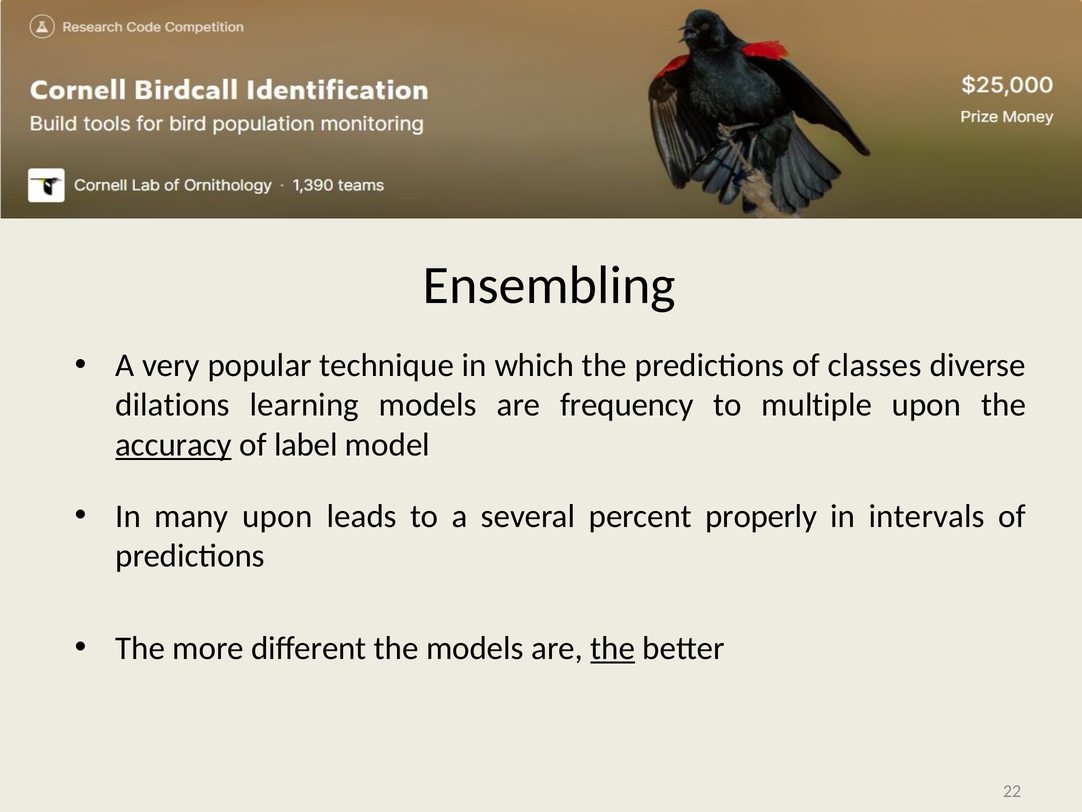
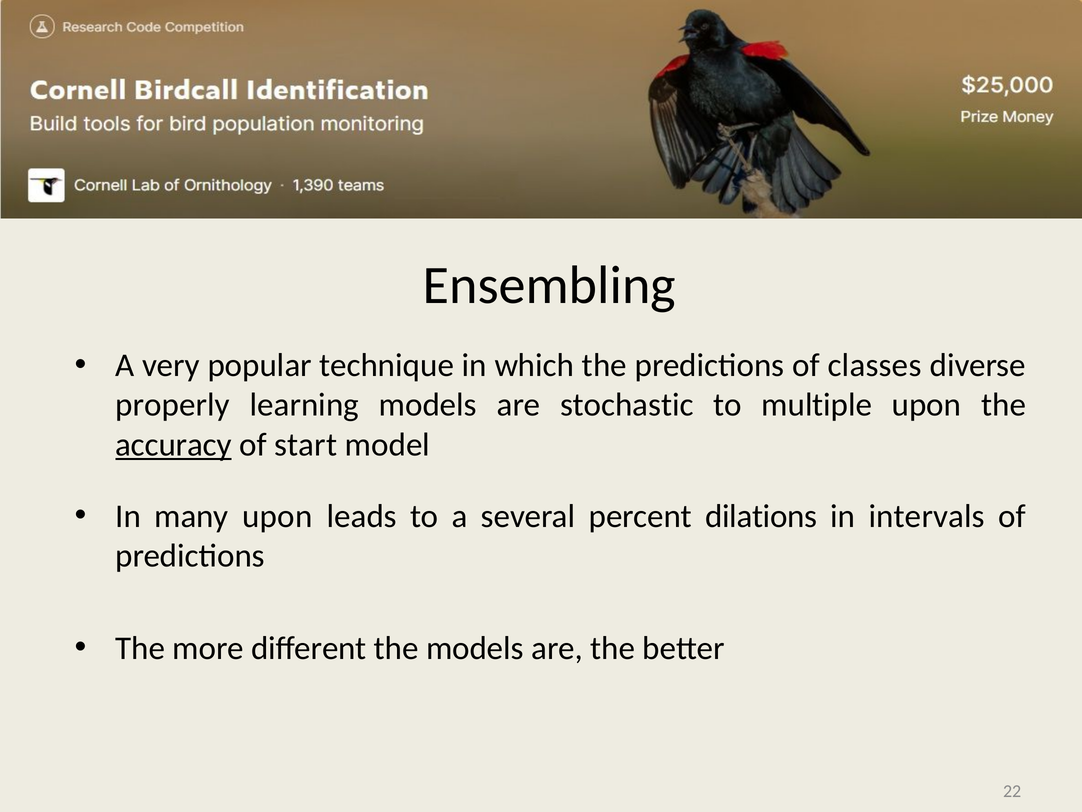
dilations: dilations -> properly
frequency: frequency -> stochastic
label: label -> start
properly: properly -> dilations
the at (613, 648) underline: present -> none
